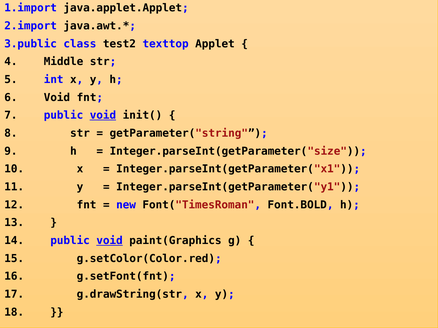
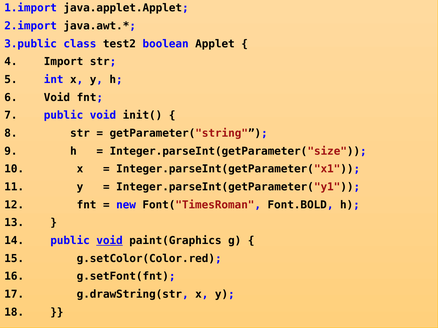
texttop: texttop -> boolean
Middle: Middle -> Import
void at (103, 115) underline: present -> none
